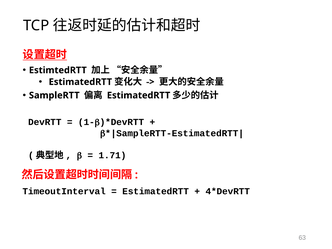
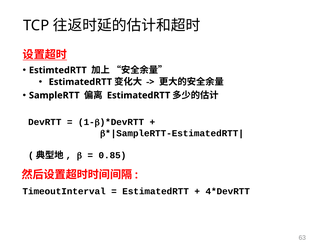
1.71: 1.71 -> 0.85
